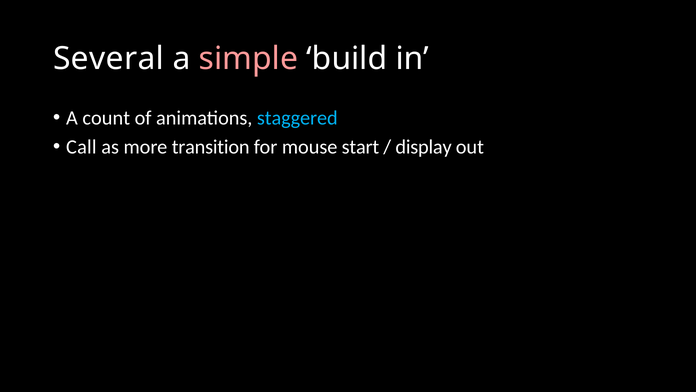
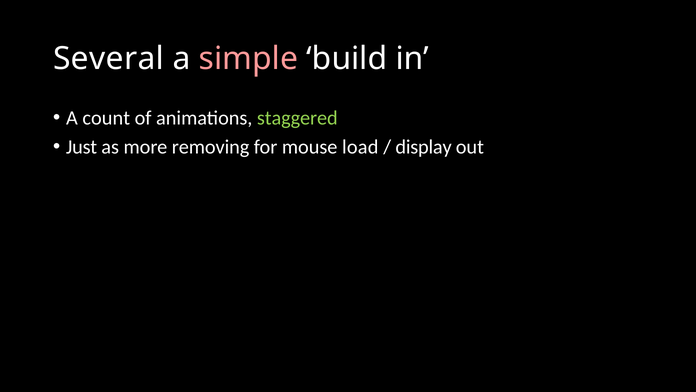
staggered colour: light blue -> light green
Call: Call -> Just
transition: transition -> removing
start: start -> load
